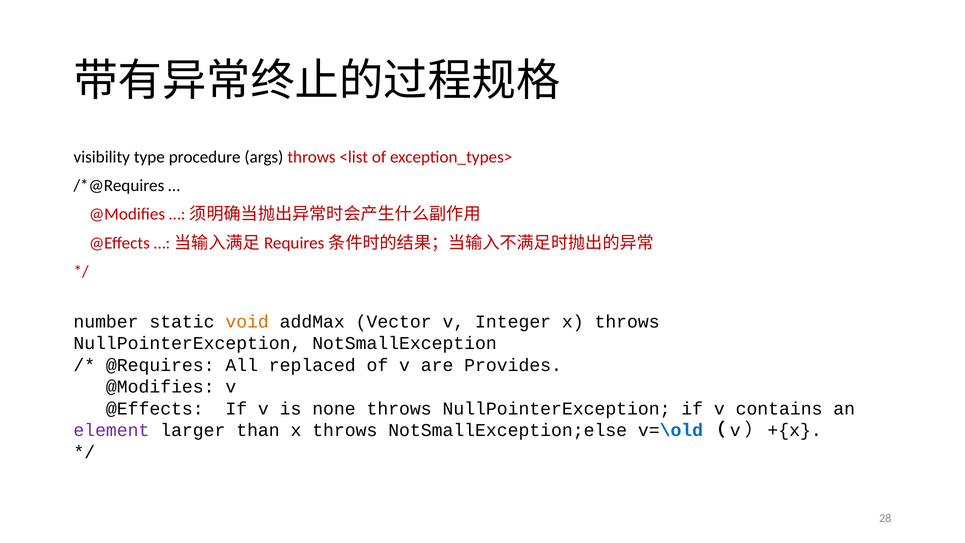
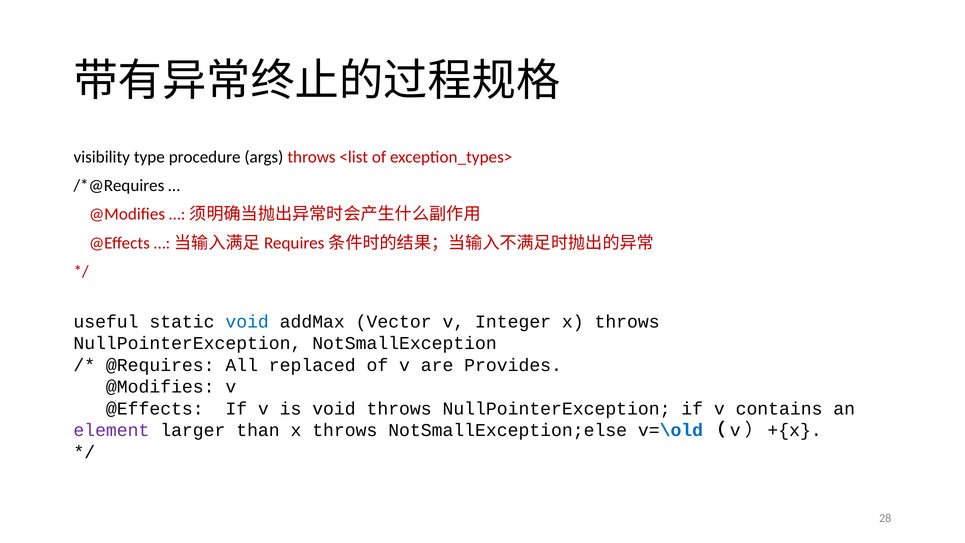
number: number -> useful
void at (247, 322) colour: orange -> blue
is none: none -> void
